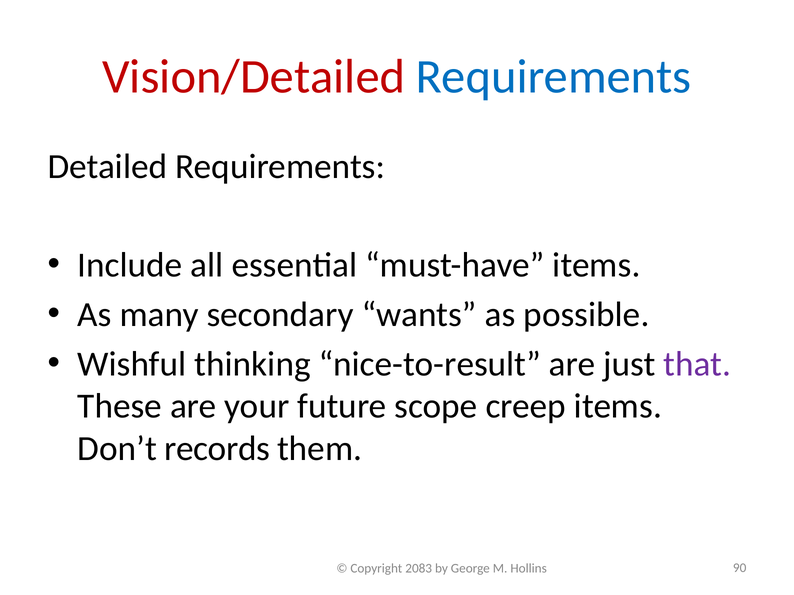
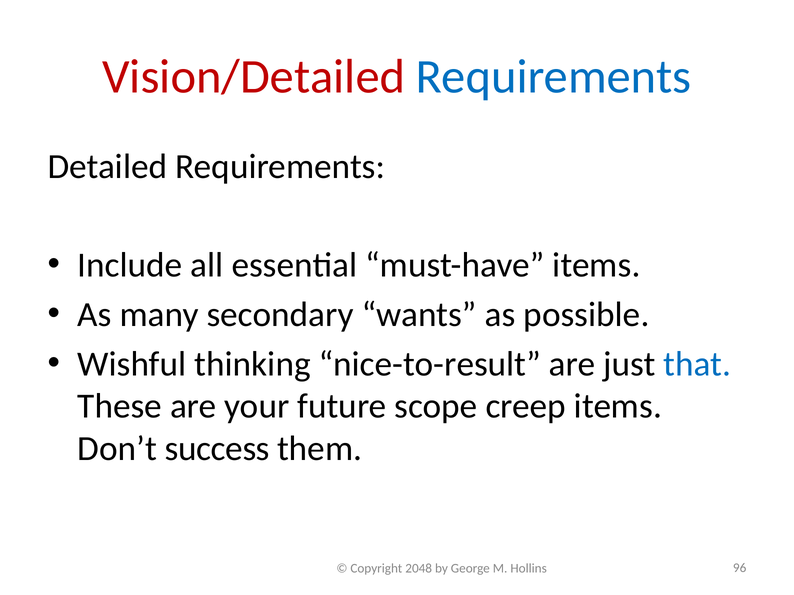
that colour: purple -> blue
records: records -> success
2083: 2083 -> 2048
90: 90 -> 96
